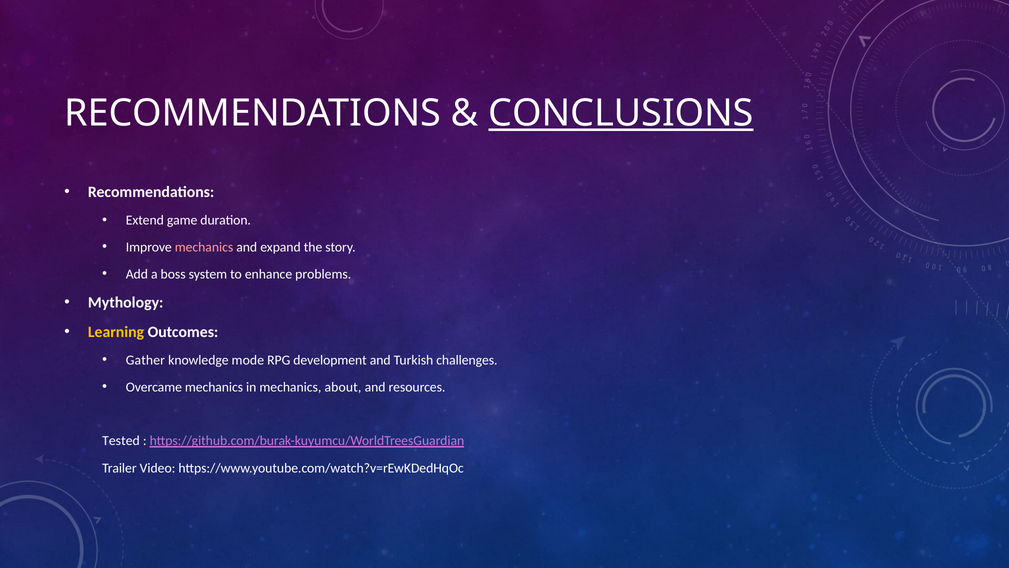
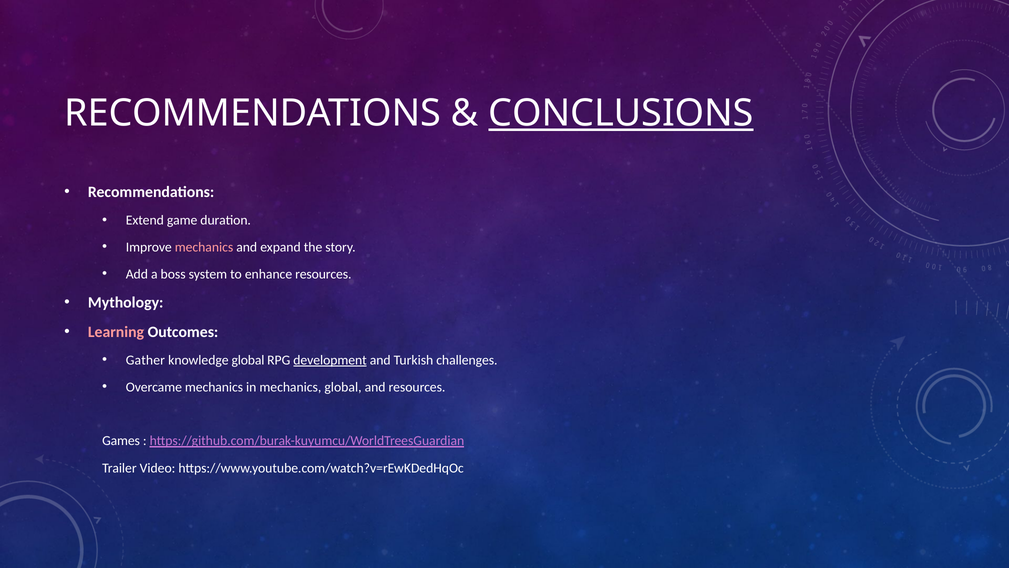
enhance problems: problems -> resources
Learning colour: yellow -> pink
knowledge mode: mode -> global
development underline: none -> present
mechanics about: about -> global
Tested: Tested -> Games
